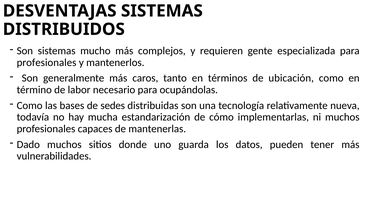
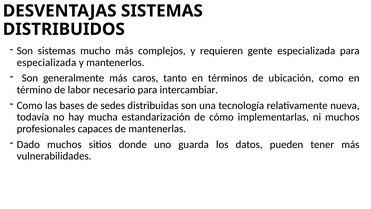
profesionales at (47, 62): profesionales -> especializada
ocupándolas: ocupándolas -> intercambiar
